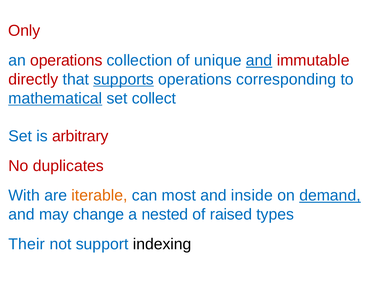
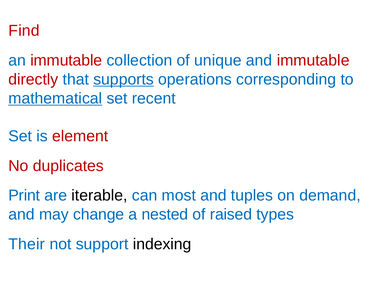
Only: Only -> Find
an operations: operations -> immutable
and at (259, 60) underline: present -> none
collect: collect -> recent
arbitrary: arbitrary -> element
With: With -> Print
iterable colour: orange -> black
inside: inside -> tuples
demand underline: present -> none
